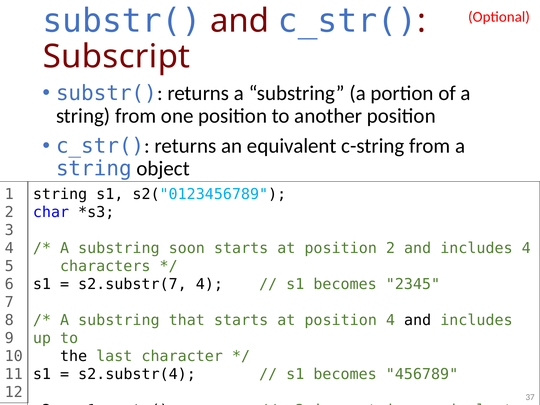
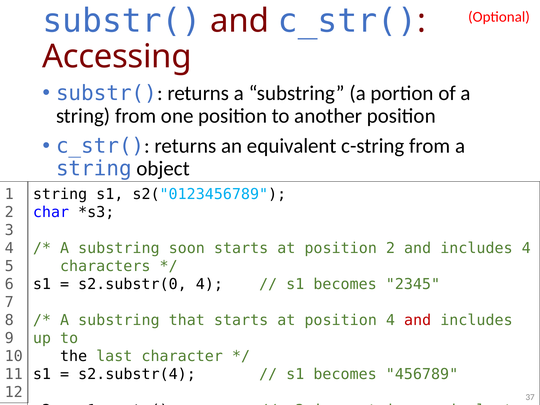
Subscript: Subscript -> Accessing
s2.substr(7: s2.substr(7 -> s2.substr(0
and at (418, 320) colour: black -> red
